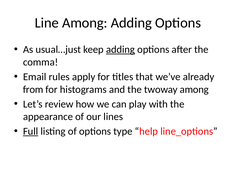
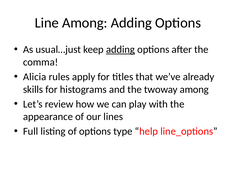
Email: Email -> Alicia
from: from -> skills
Full underline: present -> none
